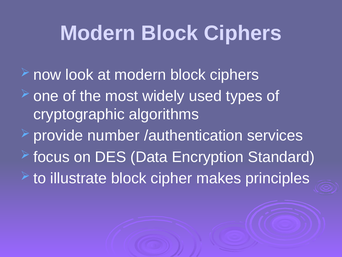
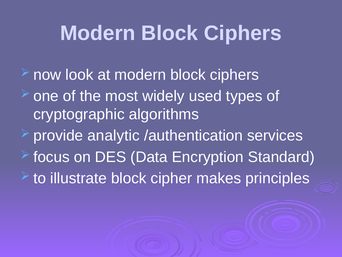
number: number -> analytic
